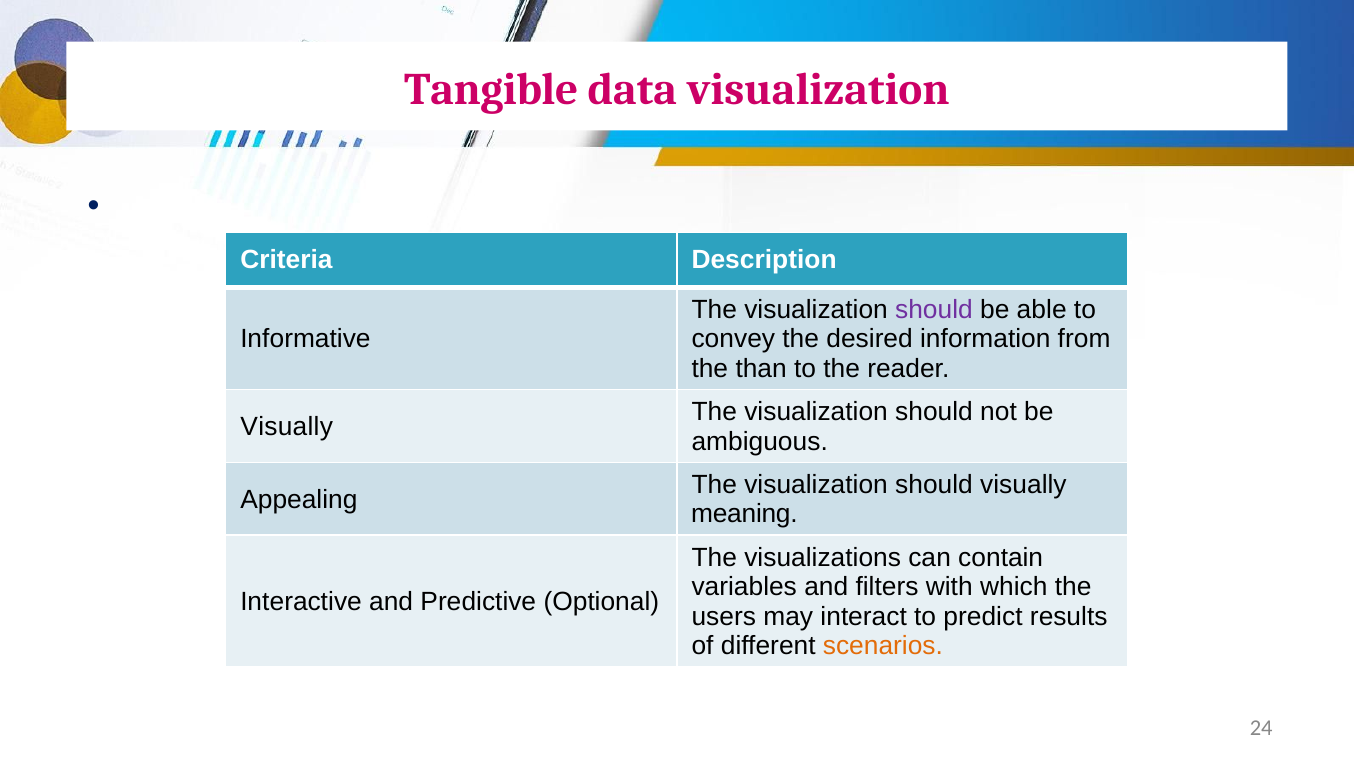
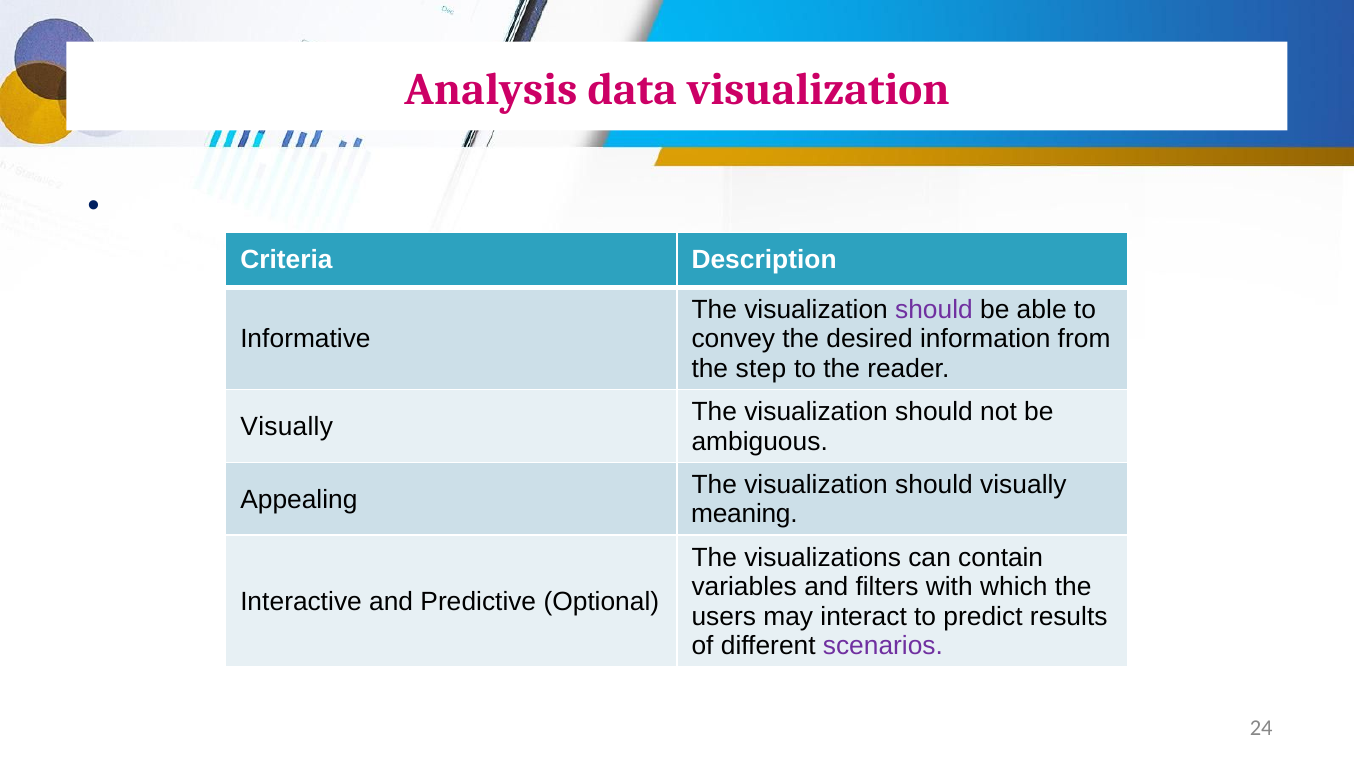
Tangible: Tangible -> Analysis
than: than -> step
scenarios colour: orange -> purple
